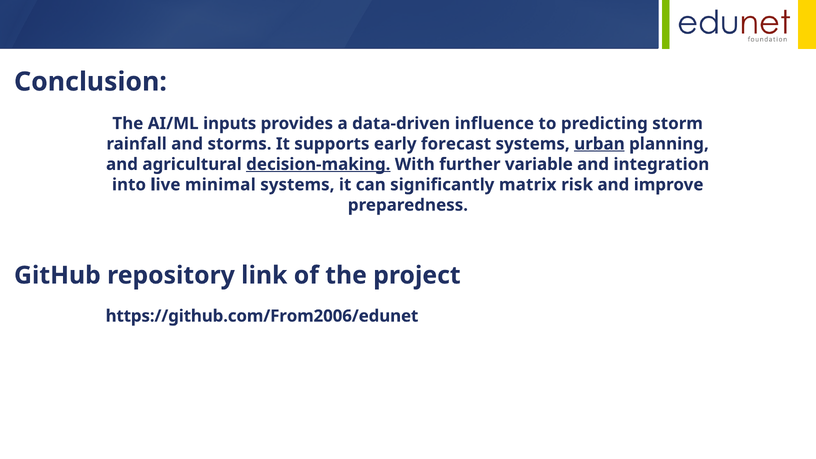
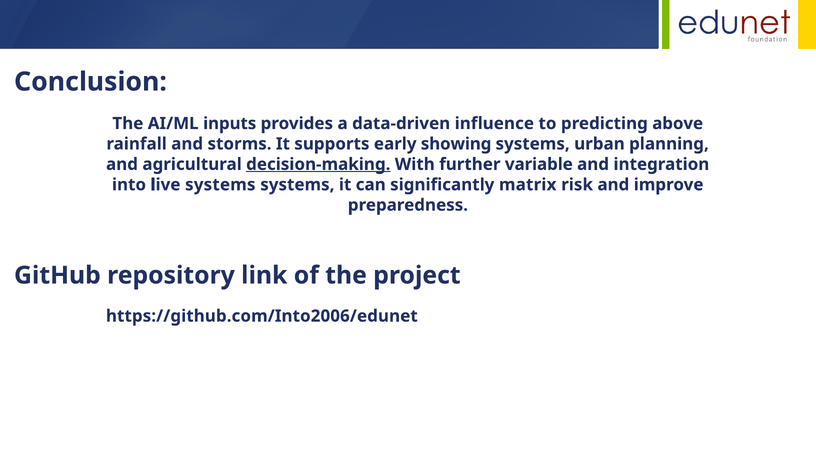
storm: storm -> above
forecast: forecast -> showing
urban underline: present -> none
live minimal: minimal -> systems
https://github.com/From2006/edunet: https://github.com/From2006/edunet -> https://github.com/Into2006/edunet
